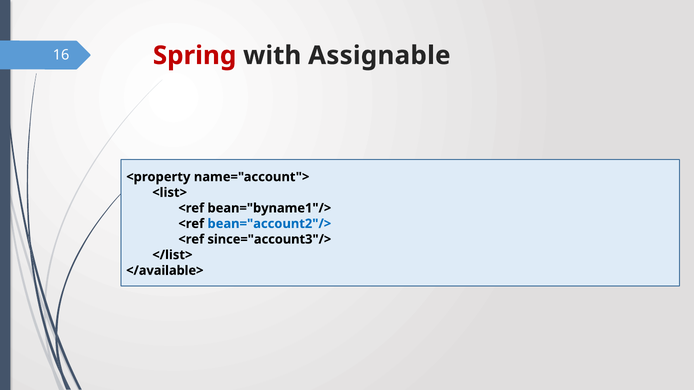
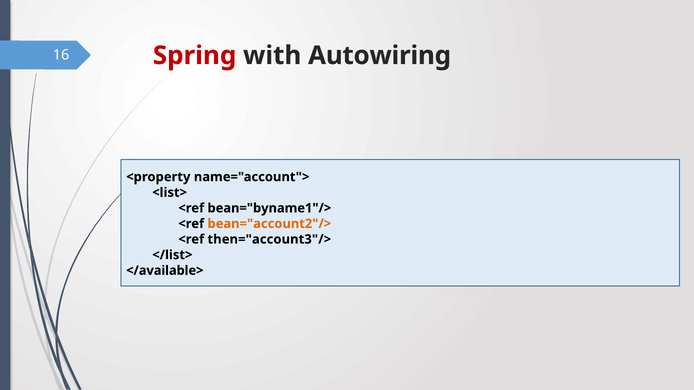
Assignable: Assignable -> Autowiring
bean="account2"/> colour: blue -> orange
since="account3"/>: since="account3"/> -> then="account3"/>
